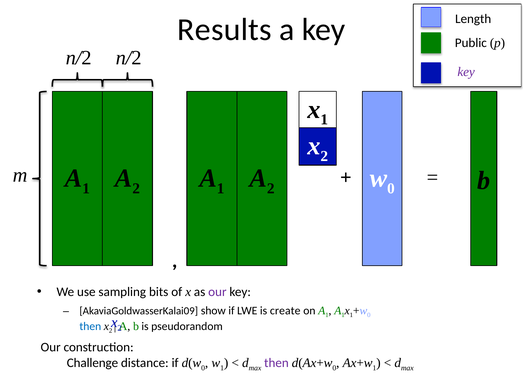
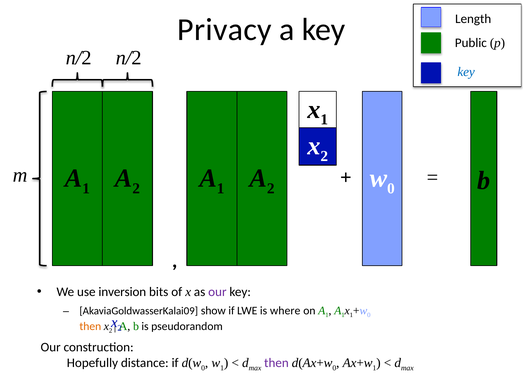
Results: Results -> Privacy
key at (466, 72) colour: purple -> blue
sampling: sampling -> inversion
create: create -> where
then at (90, 327) colour: blue -> orange
Challenge: Challenge -> Hopefully
